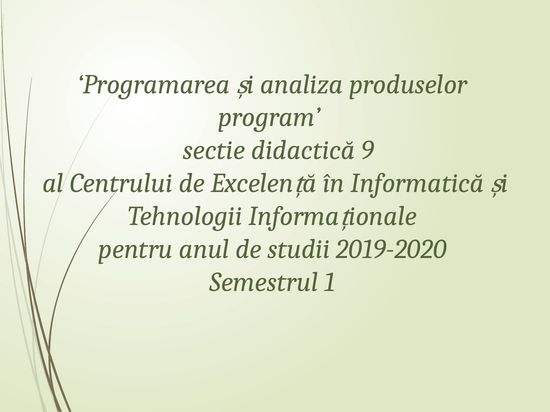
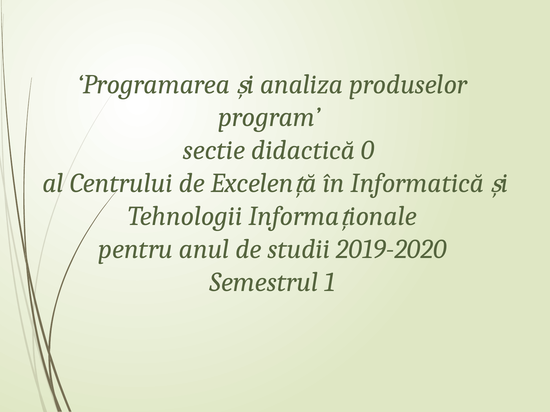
9: 9 -> 0
